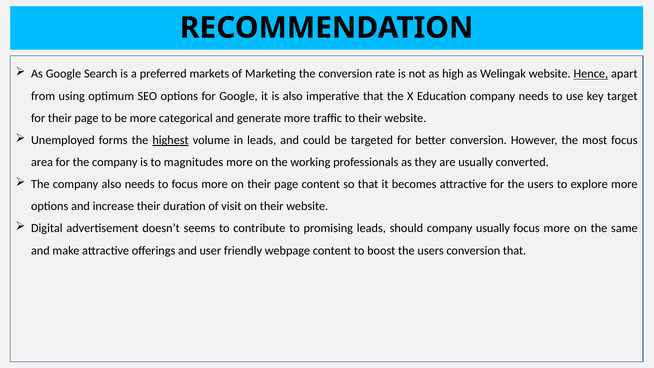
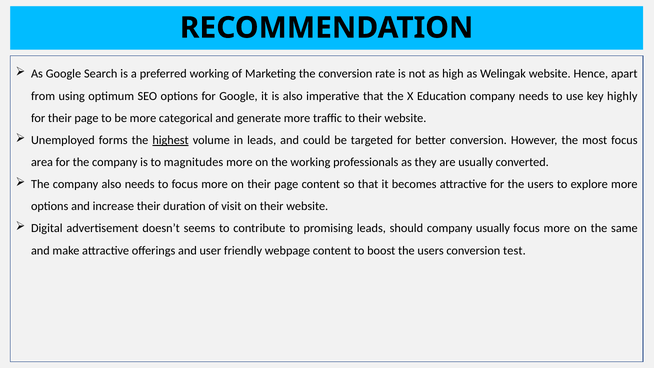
preferred markets: markets -> working
Hence underline: present -> none
target: target -> highly
conversion that: that -> test
